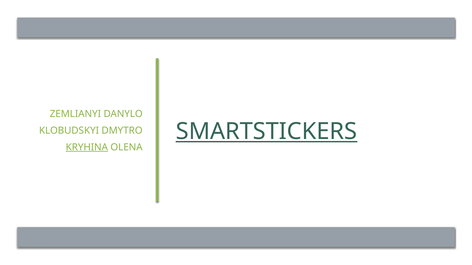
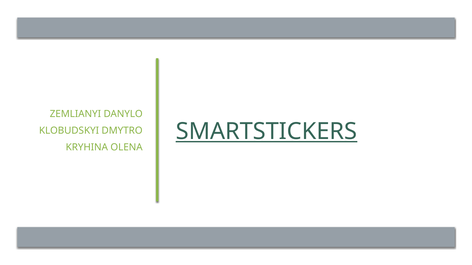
KRYHINA underline: present -> none
